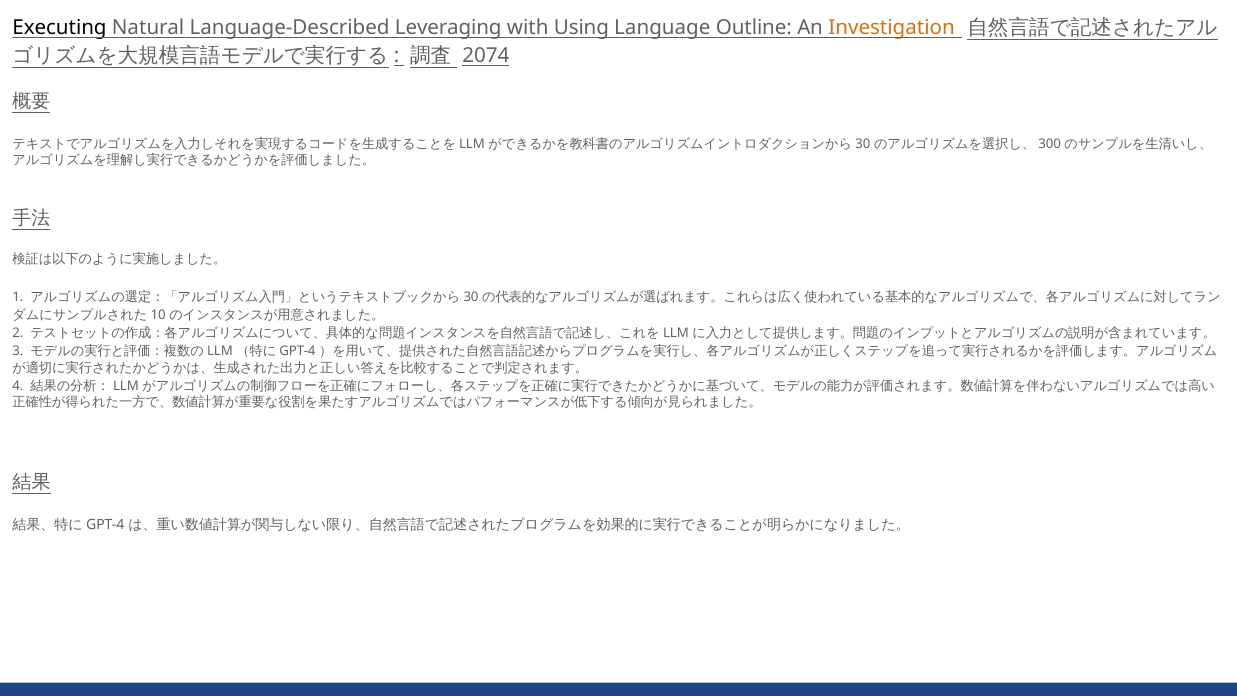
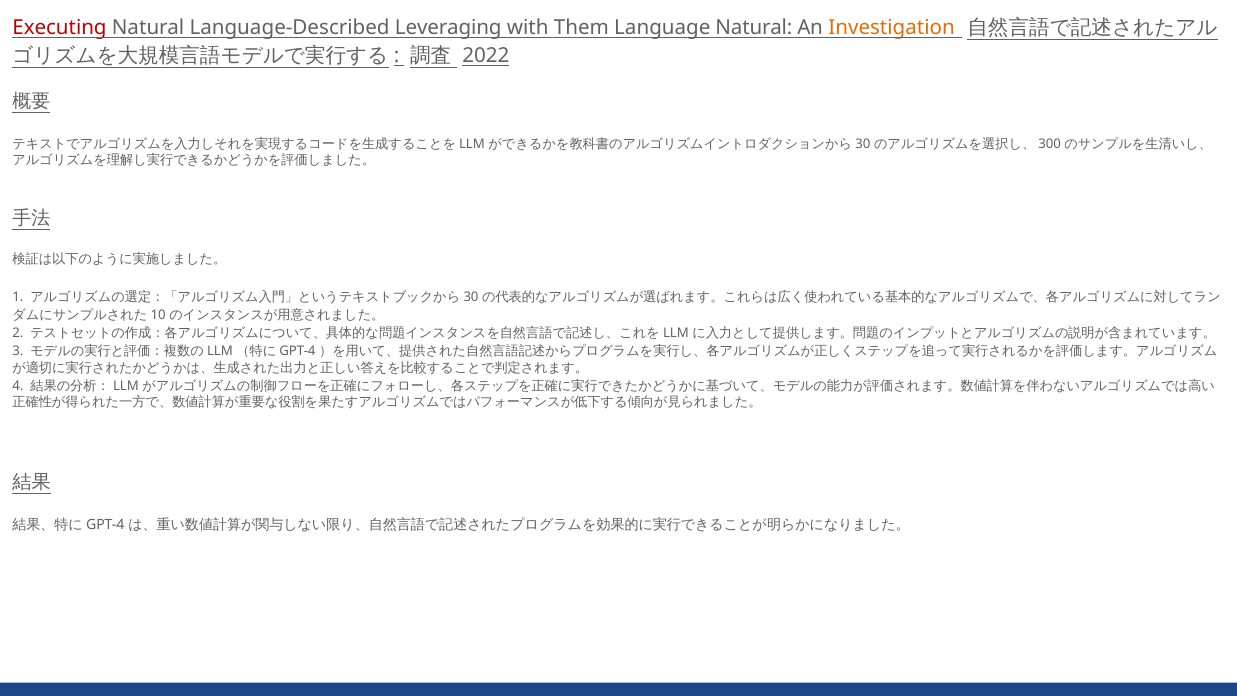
Executing colour: black -> red
Using: Using -> Them
Language Outline: Outline -> Natural
2074: 2074 -> 2022
